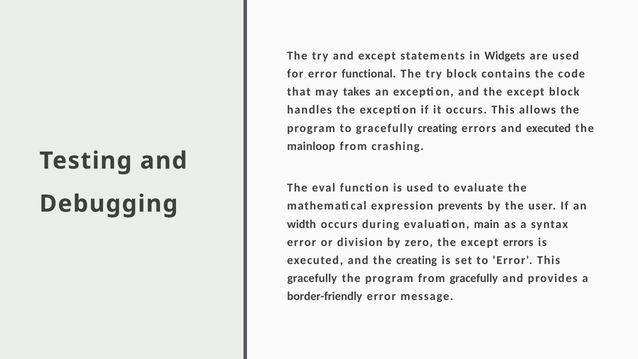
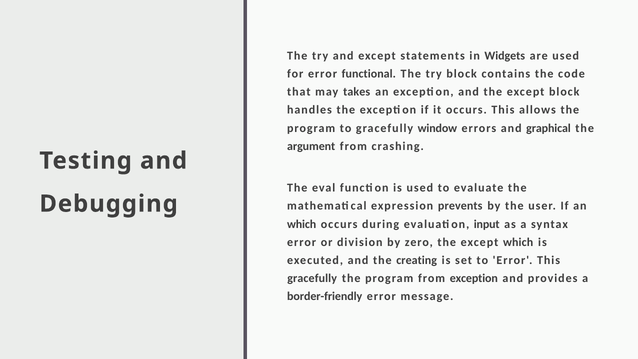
gracefully creating: creating -> window
and executed: executed -> graphical
mainloop: mainloop -> argument
width at (302, 224): width -> which
main: main -> input
except errors: errors -> which
from gracefully: gracefully -> exception
